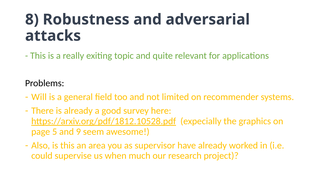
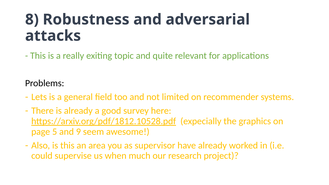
Will: Will -> Lets
